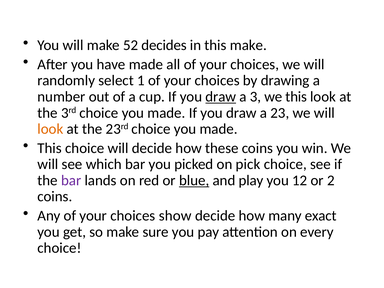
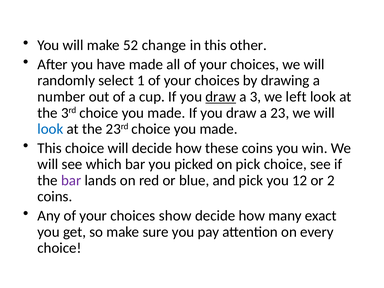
decides: decides -> change
this make: make -> other
we this: this -> left
look at (50, 129) colour: orange -> blue
blue underline: present -> none
and play: play -> pick
